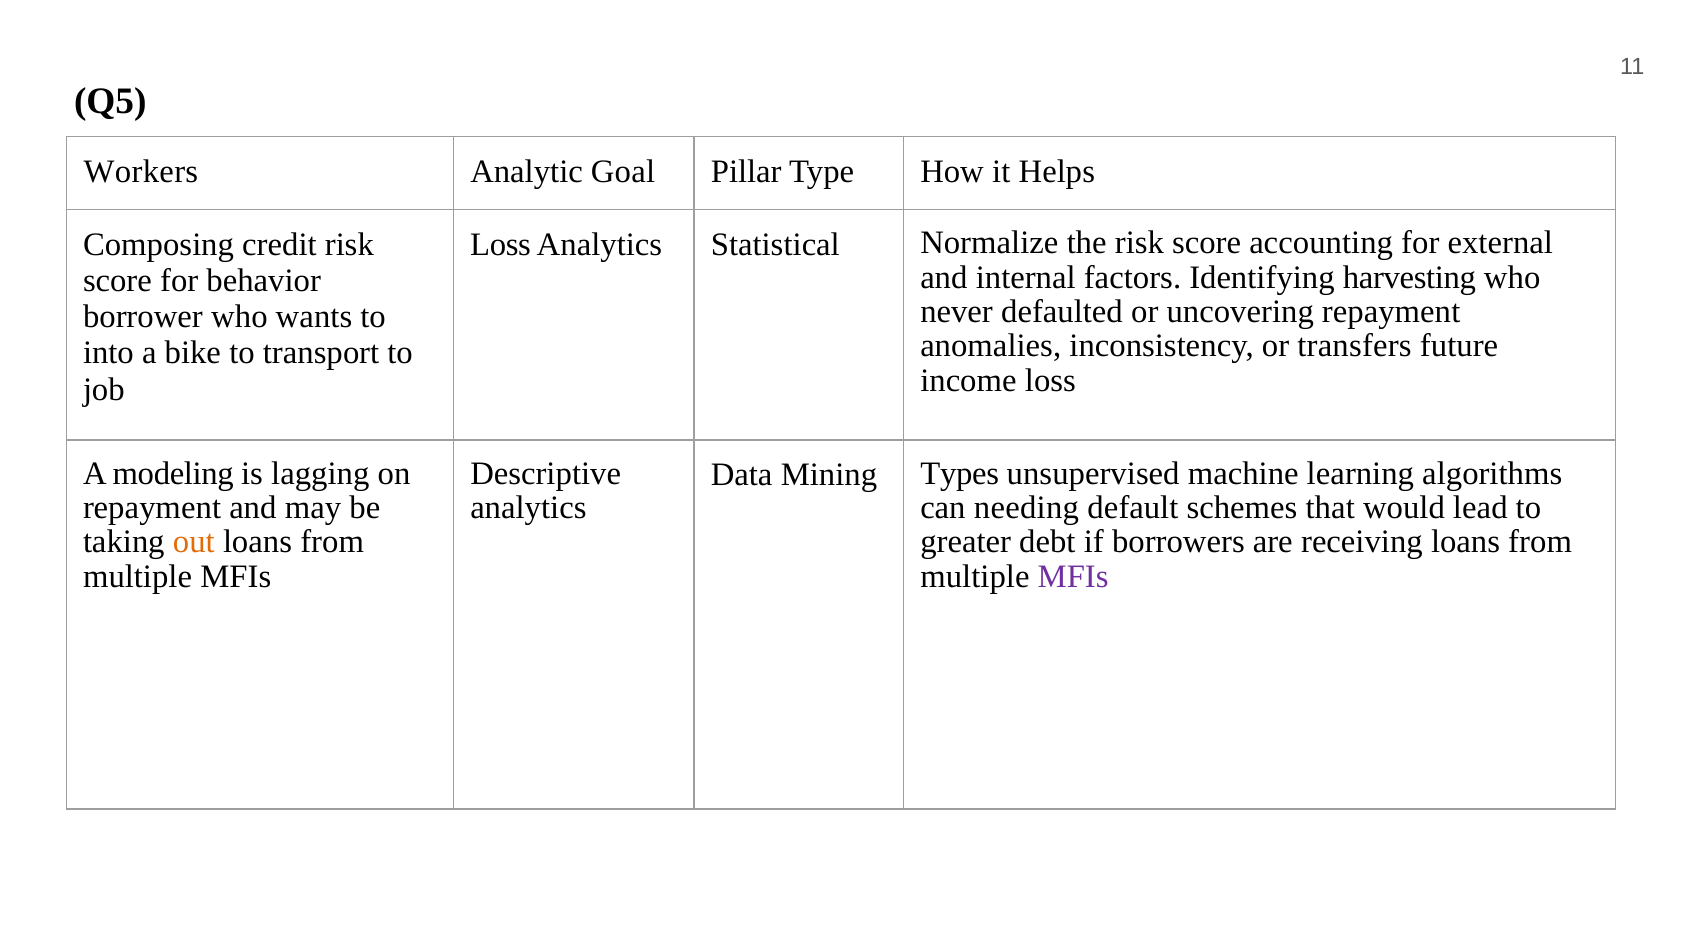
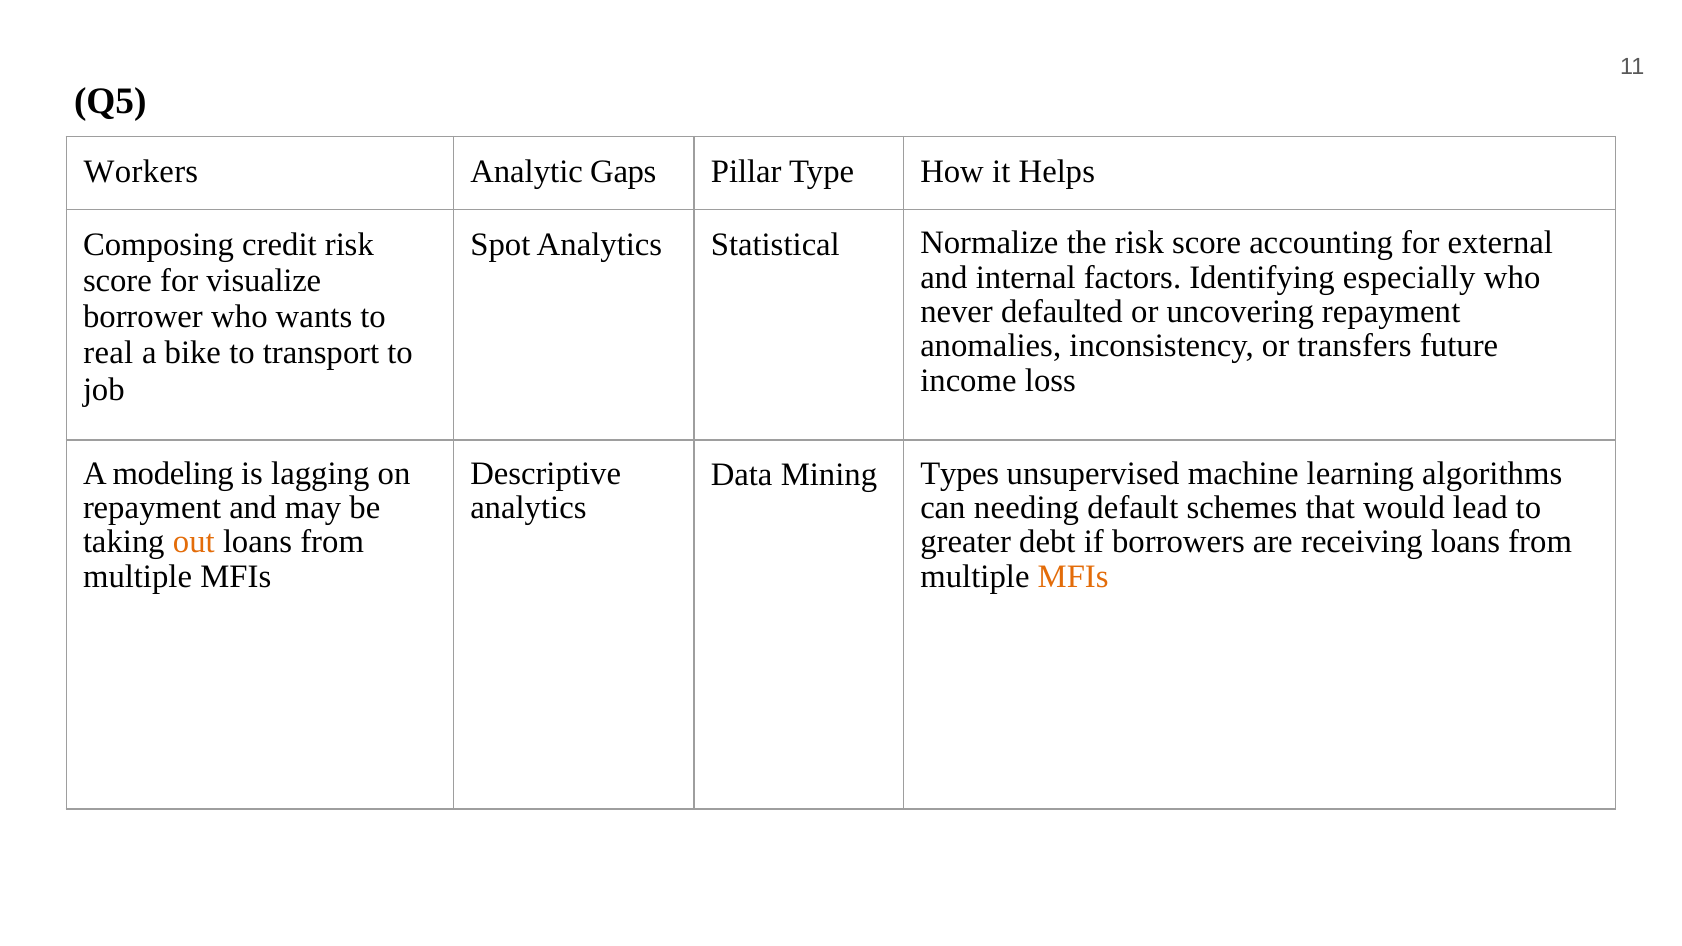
Goal: Goal -> Gaps
Loss at (501, 245): Loss -> Spot
harvesting: harvesting -> especially
behavior: behavior -> visualize
into: into -> real
MFIs at (1073, 577) colour: purple -> orange
